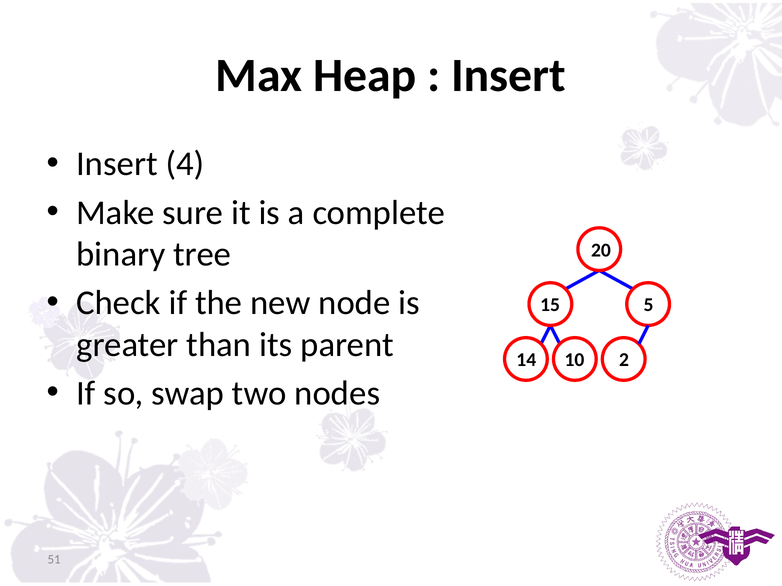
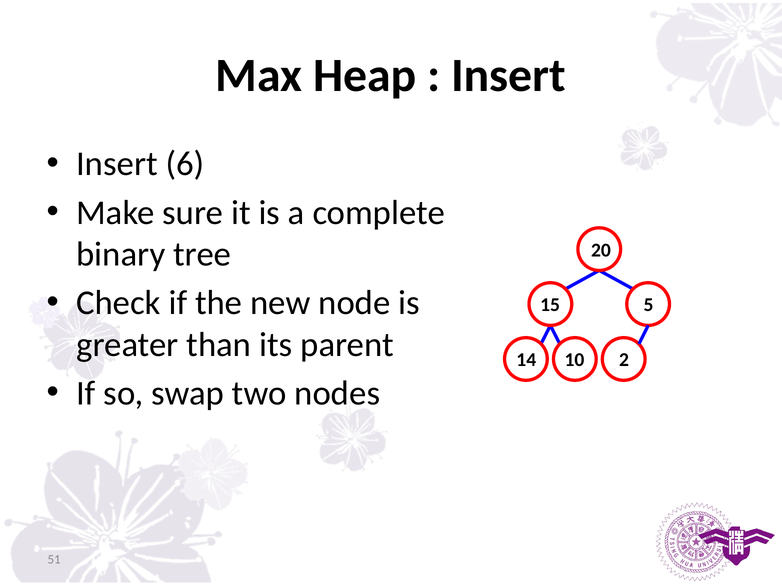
4: 4 -> 6
